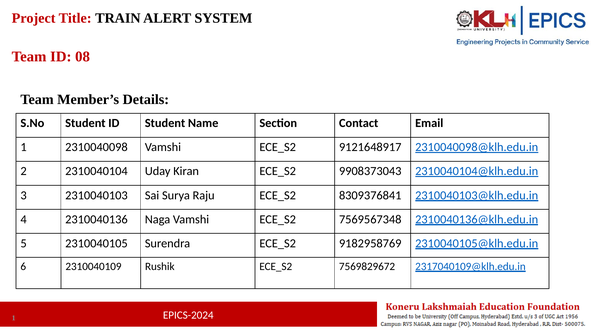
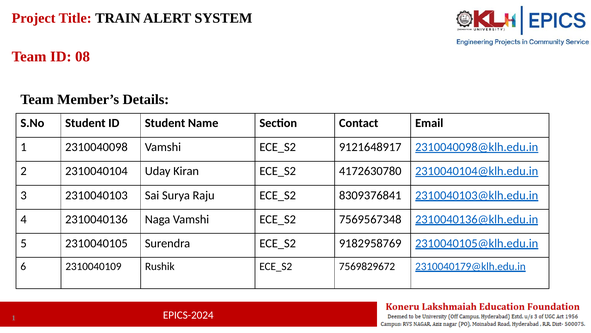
9908373043: 9908373043 -> 4172630780
2317040109@klh.edu.in: 2317040109@klh.edu.in -> 2310040179@klh.edu.in
